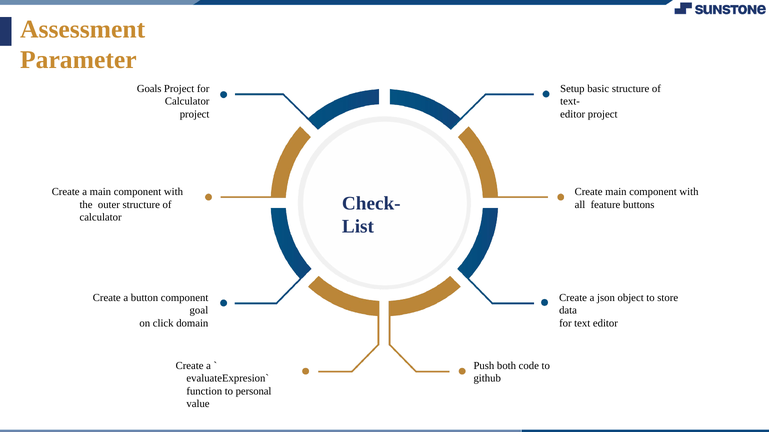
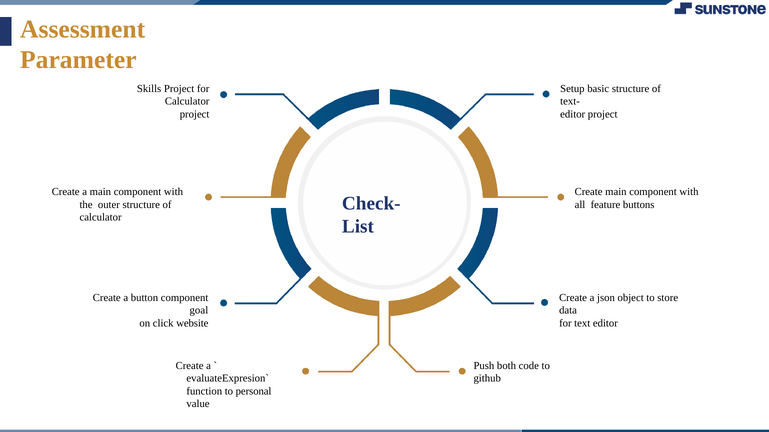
Goals: Goals -> Skills
domain: domain -> website
